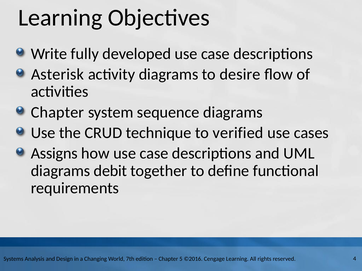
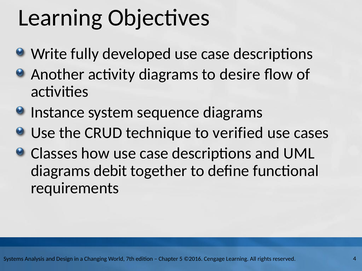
Asterisk: Asterisk -> Another
Chapter at (57, 112): Chapter -> Instance
Assigns: Assigns -> Classes
